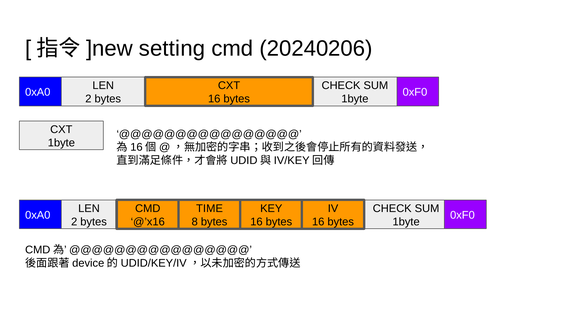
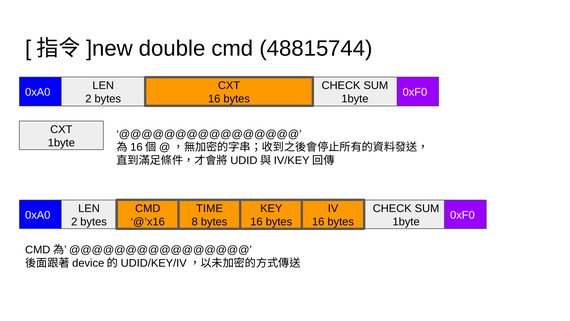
setting: setting -> double
20240206: 20240206 -> 48815744
